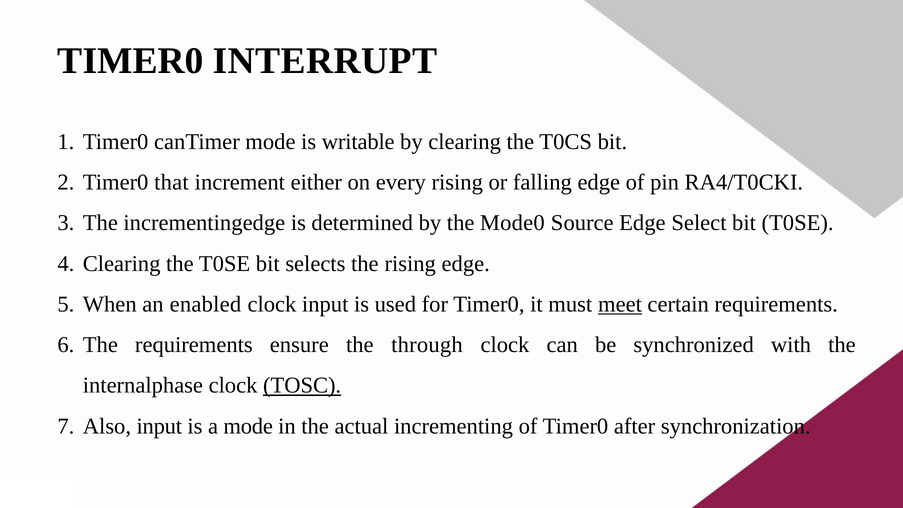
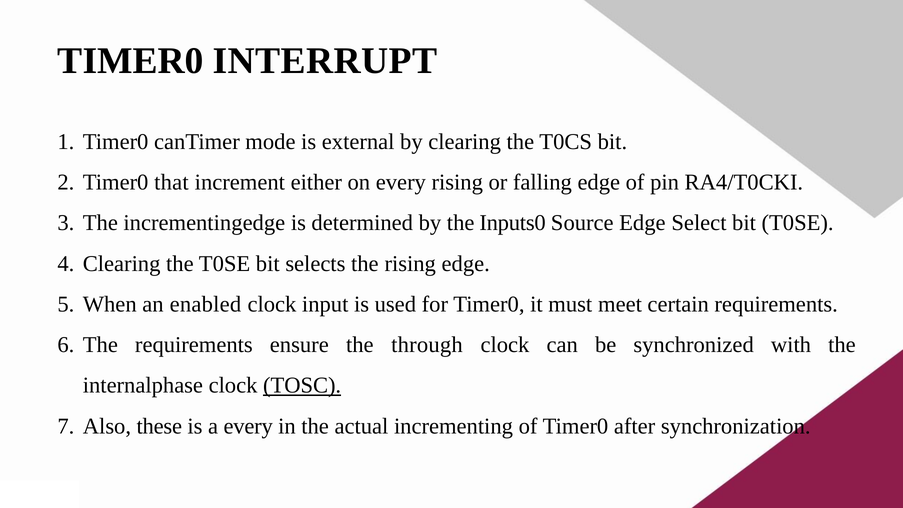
writable: writable -> external
Mode0: Mode0 -> Inputs0
meet underline: present -> none
Also input: input -> these
a mode: mode -> every
